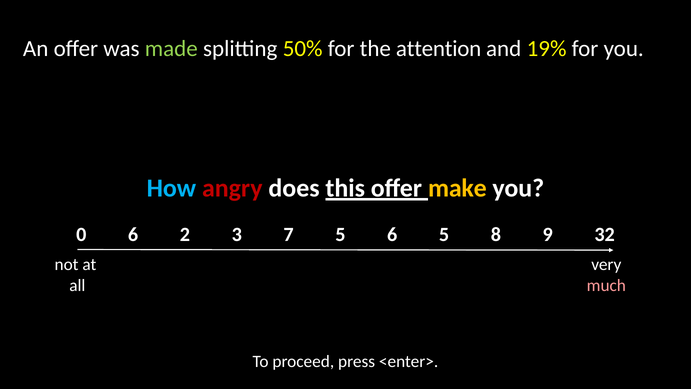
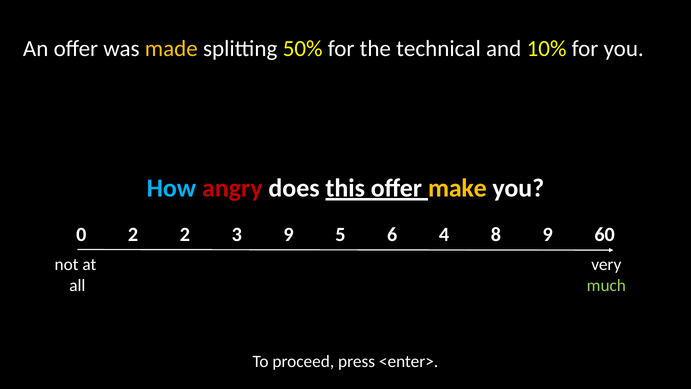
made colour: light green -> yellow
attention: attention -> technical
19%: 19% -> 10%
0 6: 6 -> 2
3 7: 7 -> 9
6 5: 5 -> 4
32: 32 -> 60
much colour: pink -> light green
